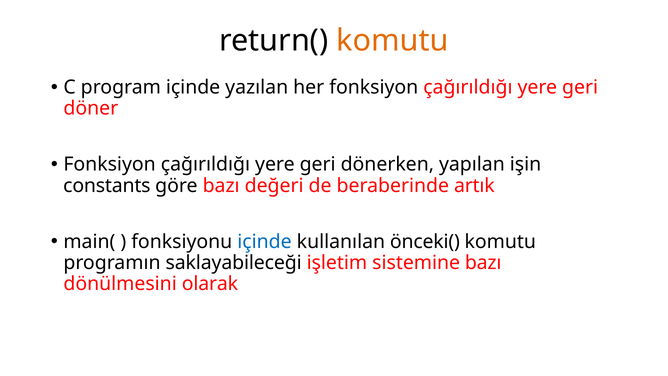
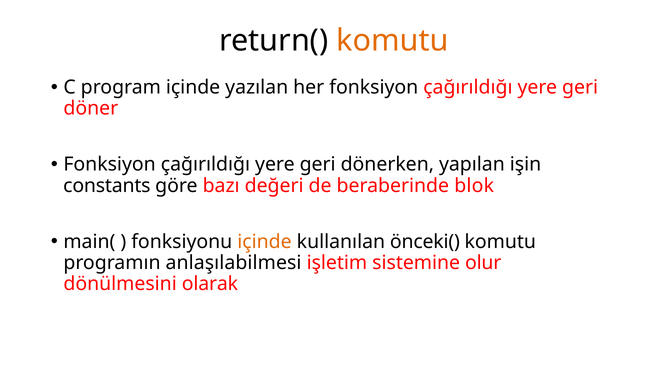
artık: artık -> blok
içinde at (265, 242) colour: blue -> orange
saklayabileceği: saklayabileceği -> anlaşılabilmesi
sistemine bazı: bazı -> olur
